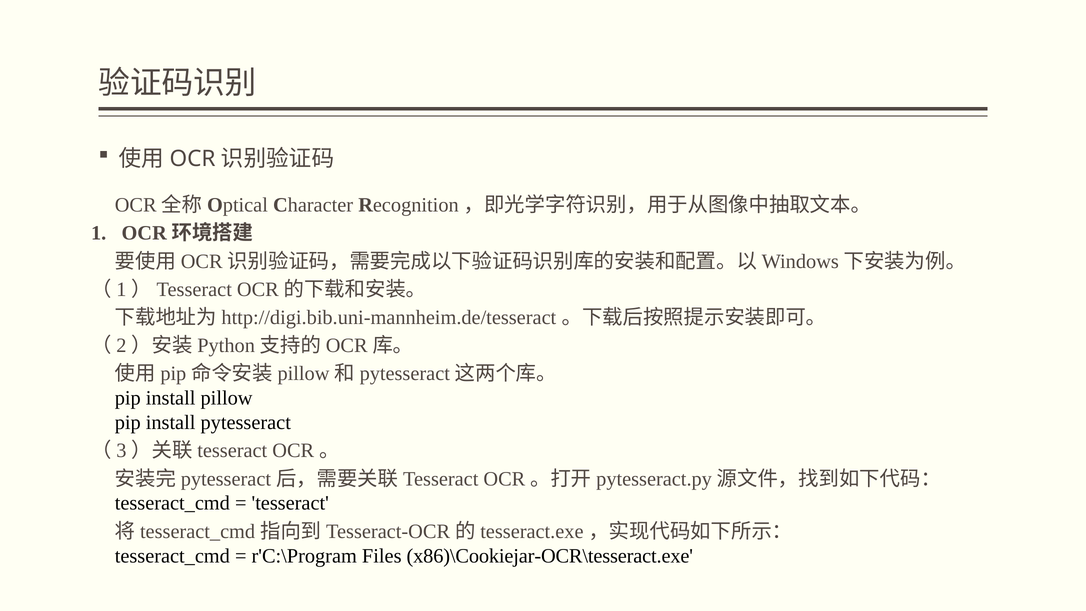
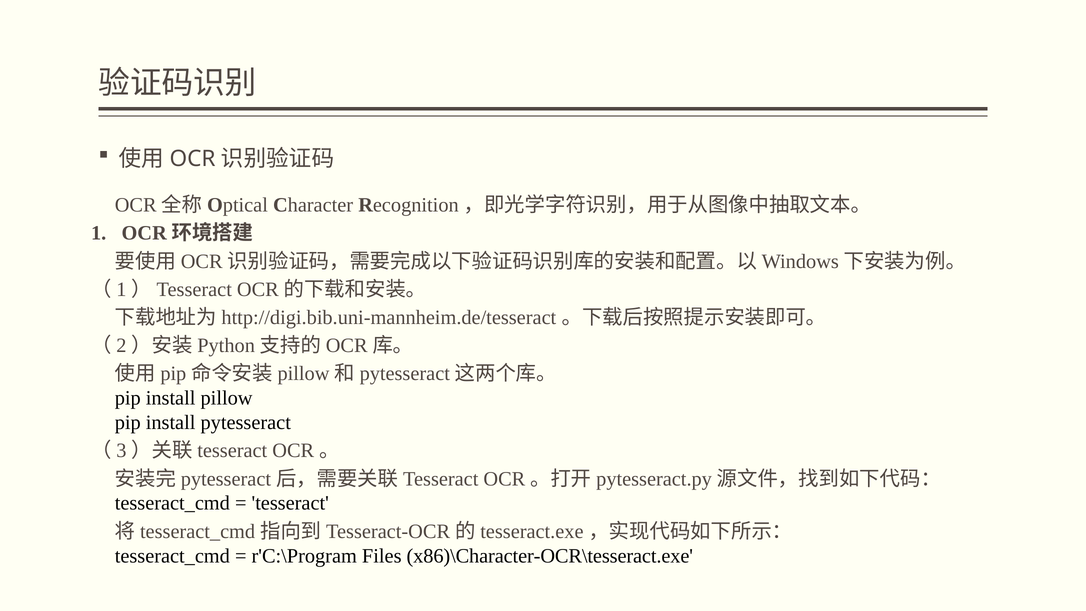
x86)\Cookiejar-OCR\tesseract.exe: x86)\Cookiejar-OCR\tesseract.exe -> x86)\Character-OCR\tesseract.exe
